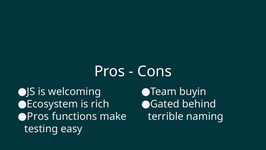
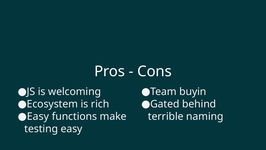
Pros at (38, 116): Pros -> Easy
